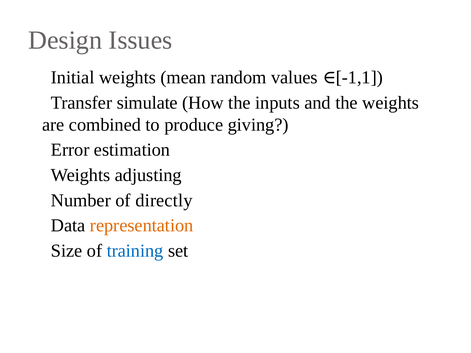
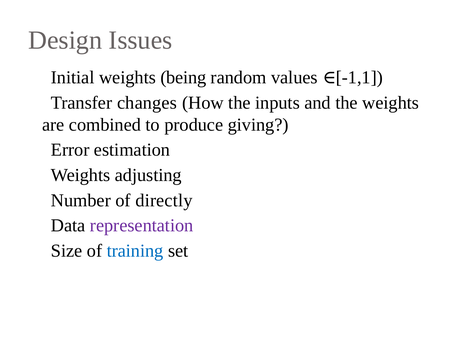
mean: mean -> being
simulate: simulate -> changes
representation colour: orange -> purple
